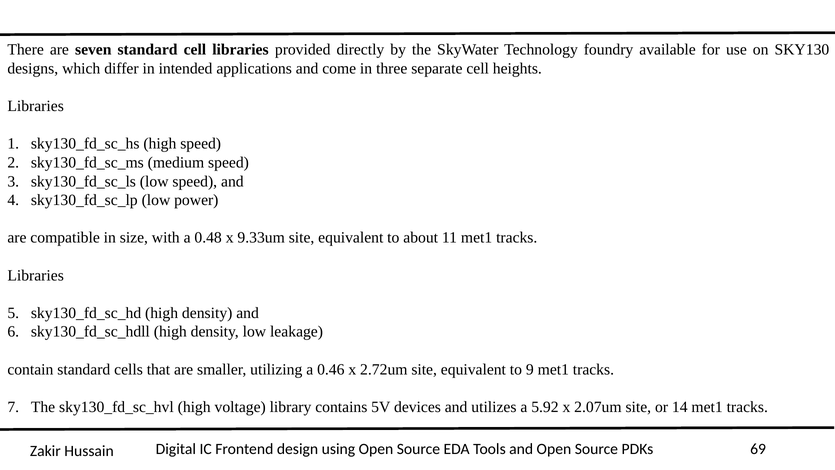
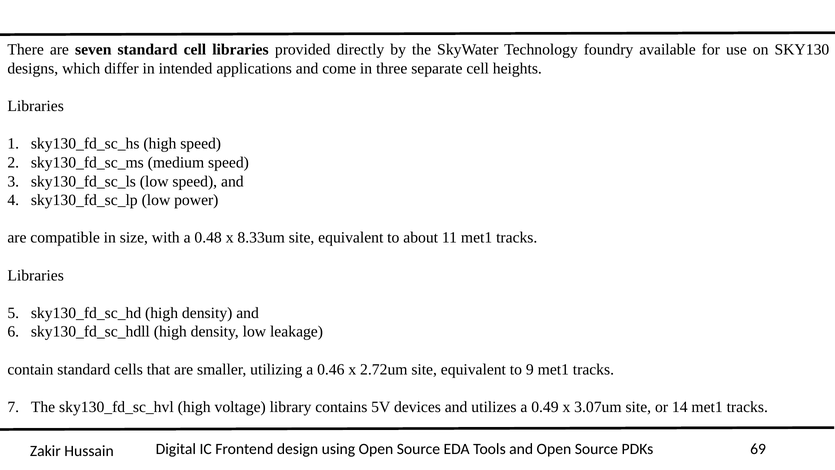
9.33um: 9.33um -> 8.33um
5.92: 5.92 -> 0.49
2.07um: 2.07um -> 3.07um
